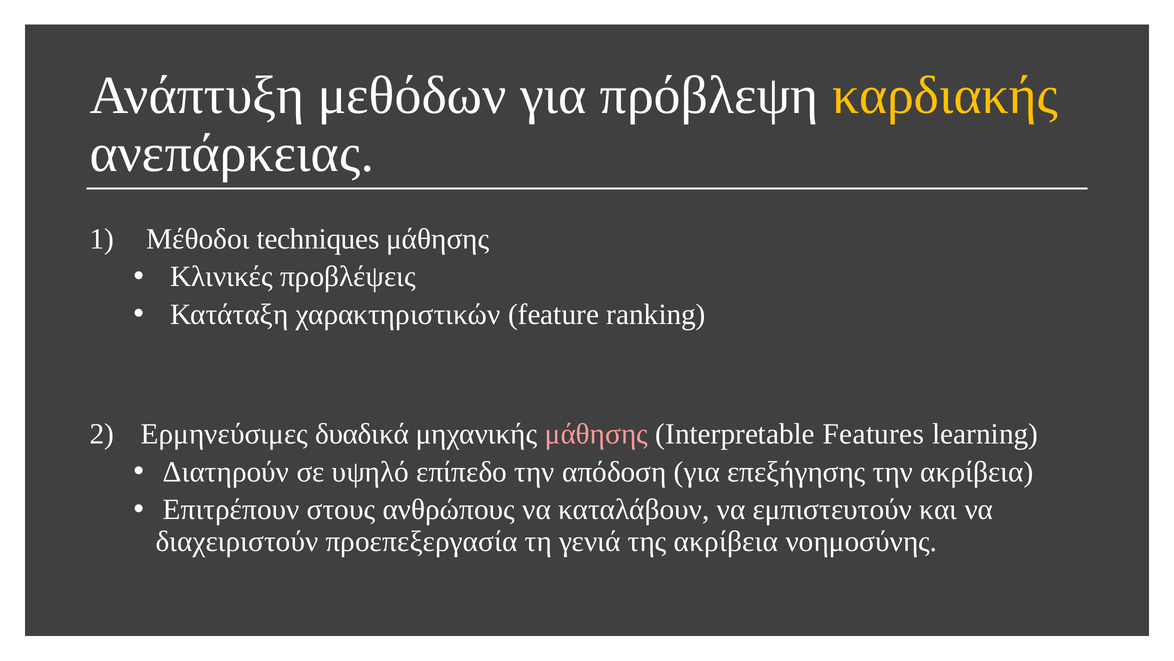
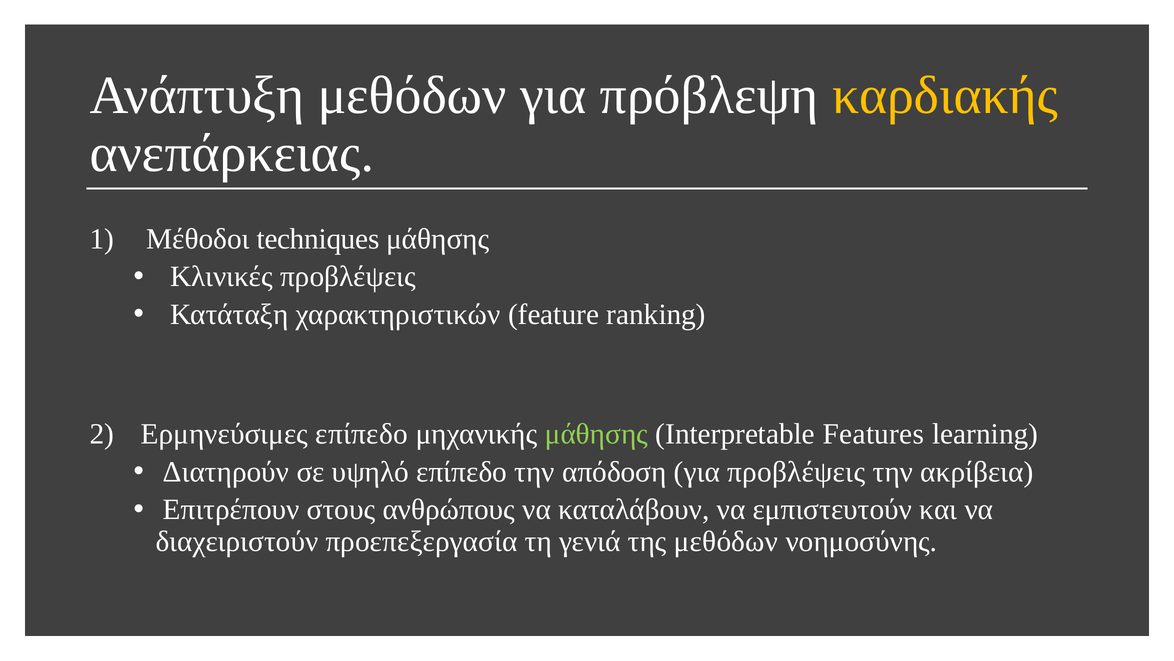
Ερμηνεύσιμες δυαδικά: δυαδικά -> επίπεδο
μάθησης at (596, 434) colour: pink -> light green
για επεξήγησης: επεξήγησης -> προβλέψεις
της ακρίβεια: ακρίβεια -> μεθόδων
